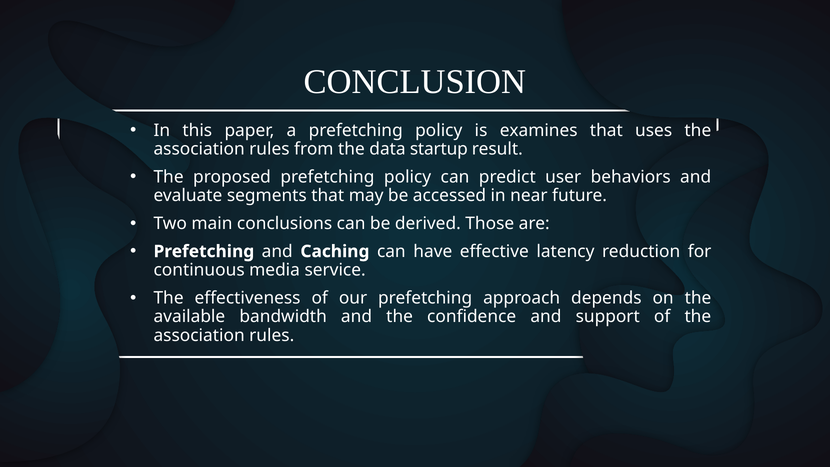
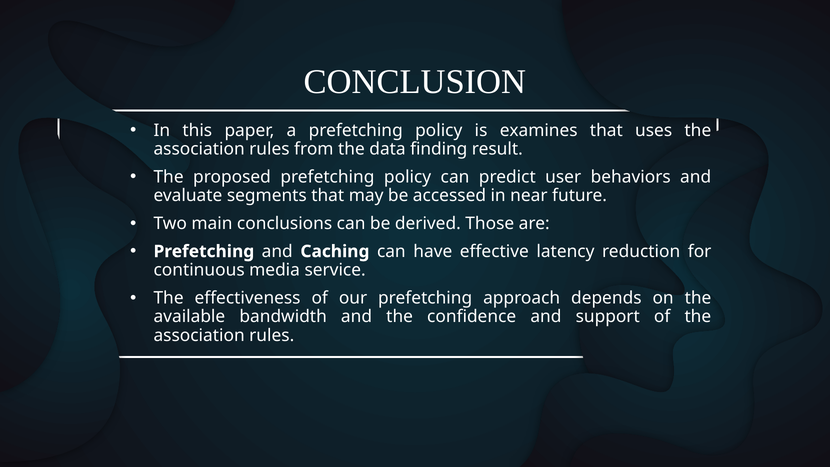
startup: startup -> finding
